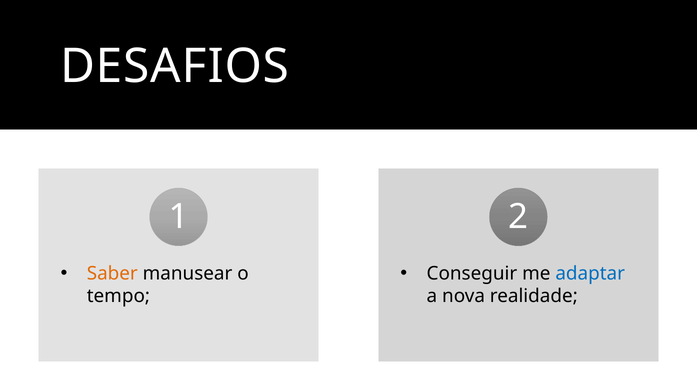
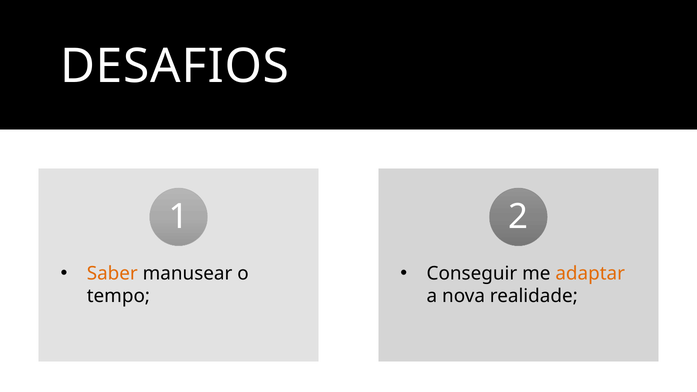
adaptar colour: blue -> orange
